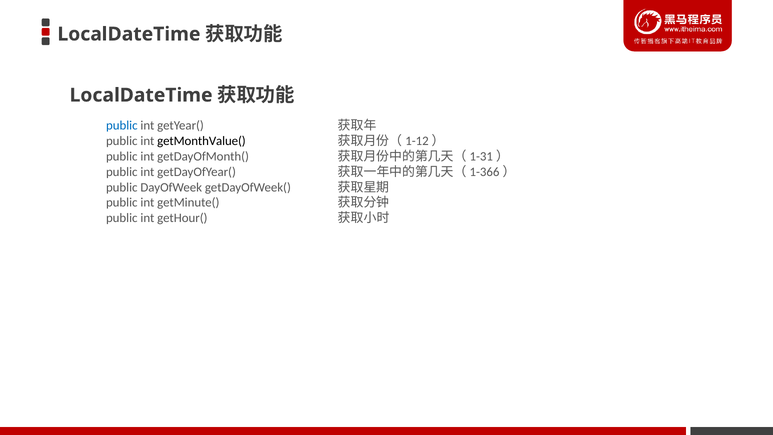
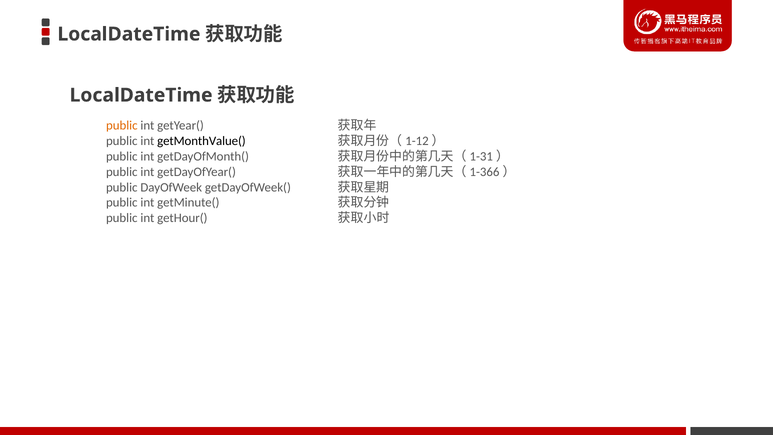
public at (122, 125) colour: blue -> orange
